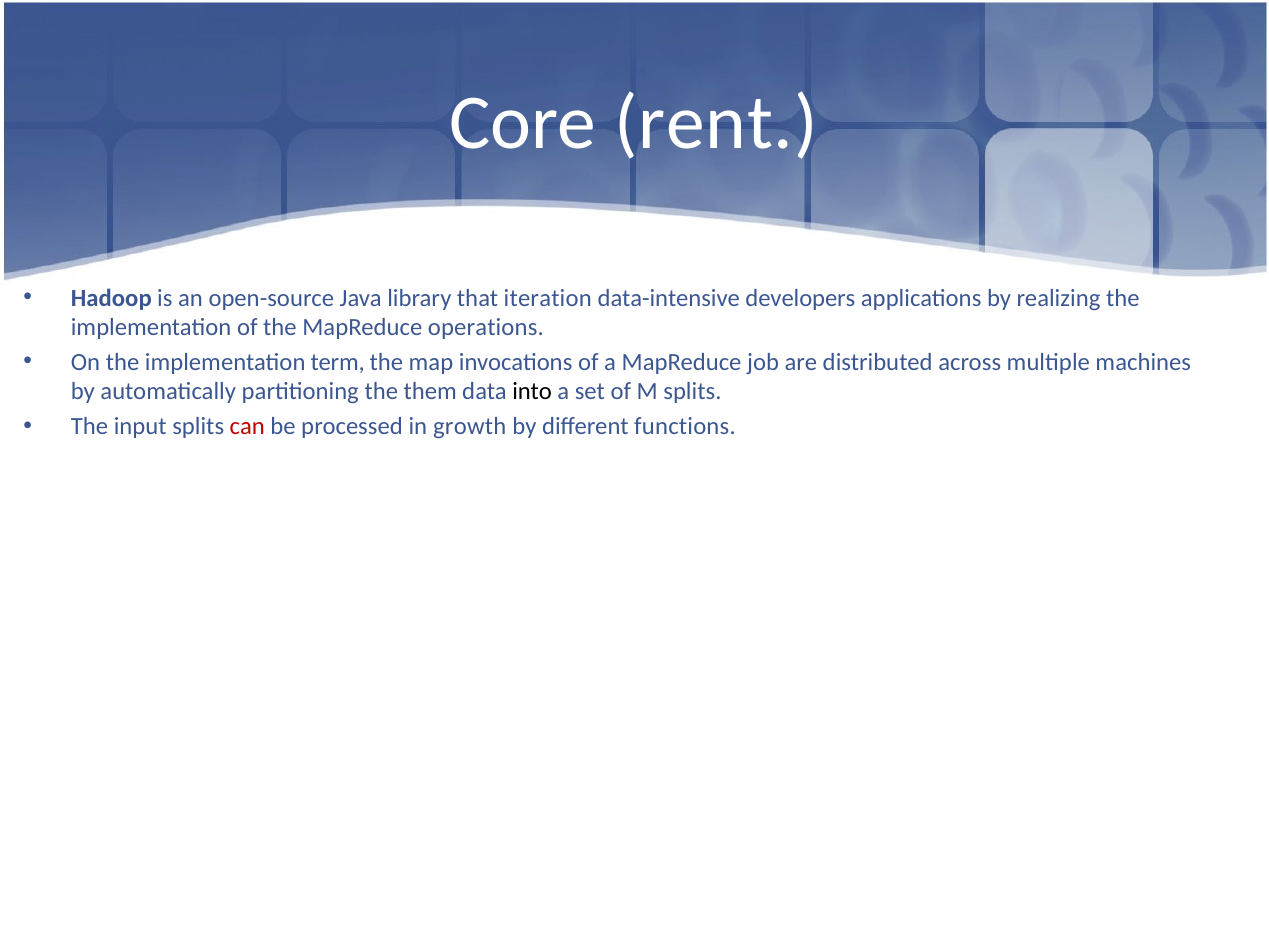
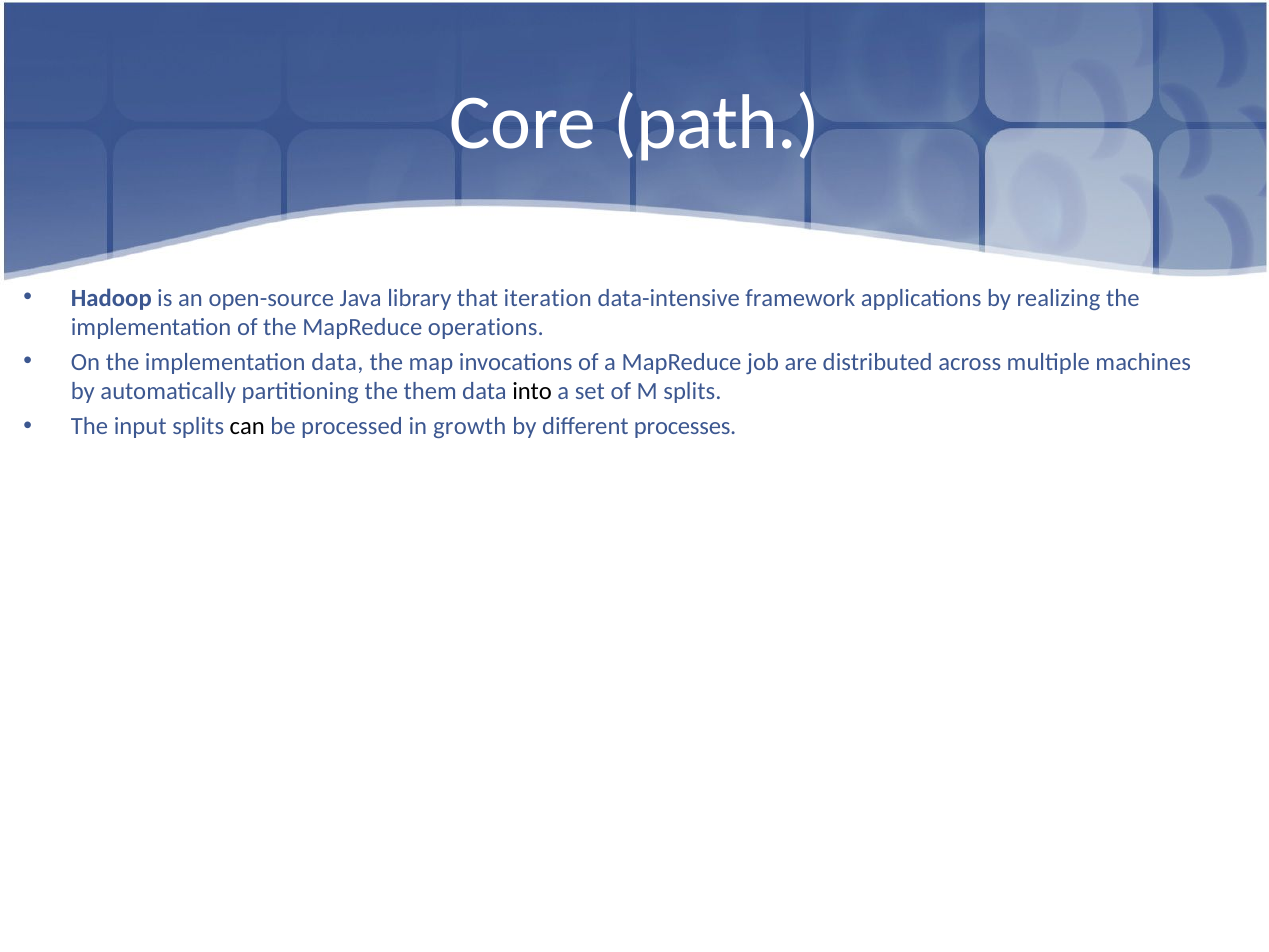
rent: rent -> path
developers: developers -> framework
implementation term: term -> data
can colour: red -> black
functions: functions -> processes
